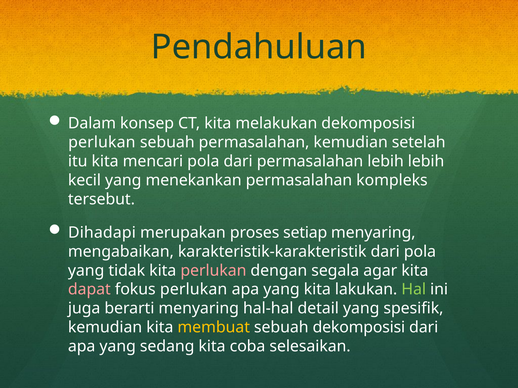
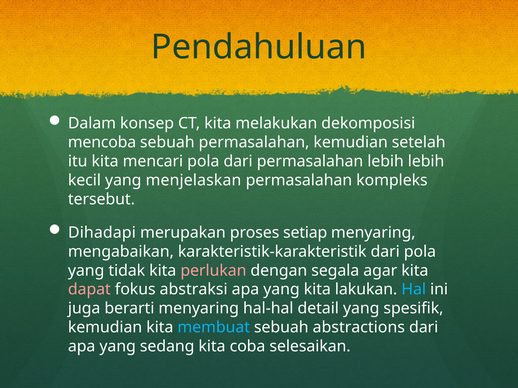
perlukan at (102, 142): perlukan -> mencoba
menekankan: menekankan -> menjelaskan
fokus perlukan: perlukan -> abstraksi
Hal colour: light green -> light blue
membuat colour: yellow -> light blue
sebuah dekomposisi: dekomposisi -> abstractions
